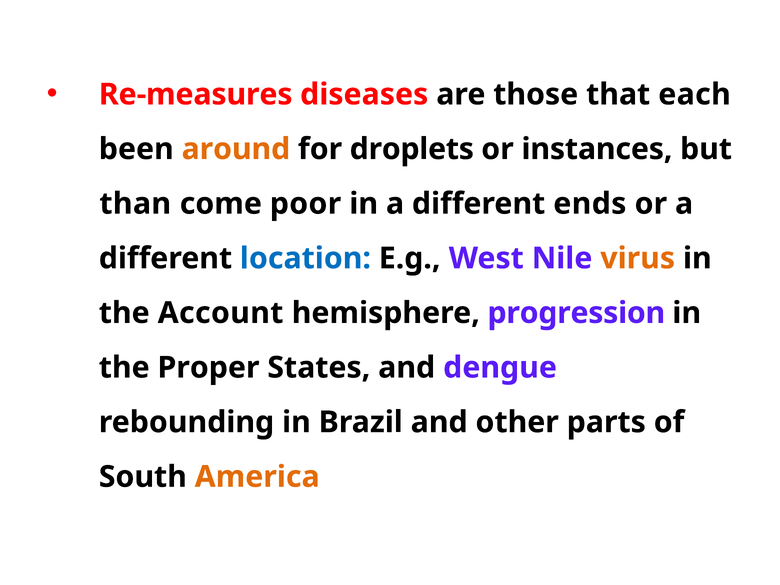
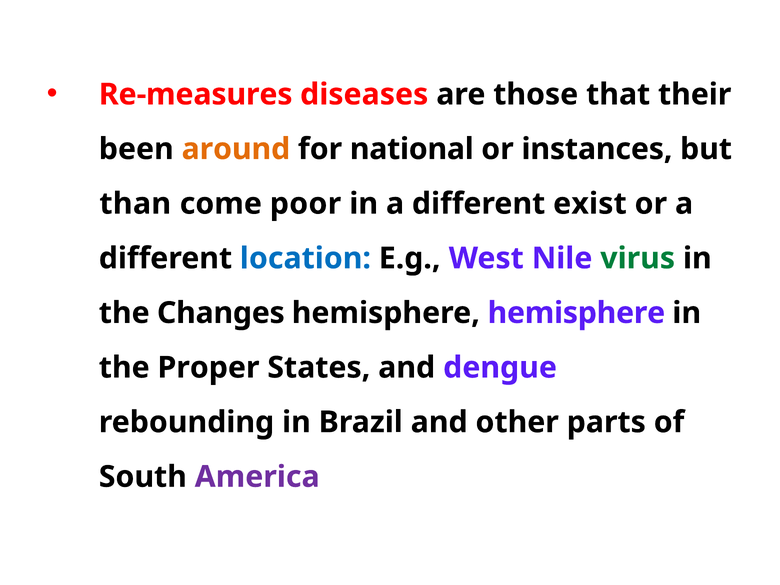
each: each -> their
droplets: droplets -> national
ends: ends -> exist
virus colour: orange -> green
Account: Account -> Changes
hemisphere progression: progression -> hemisphere
America colour: orange -> purple
